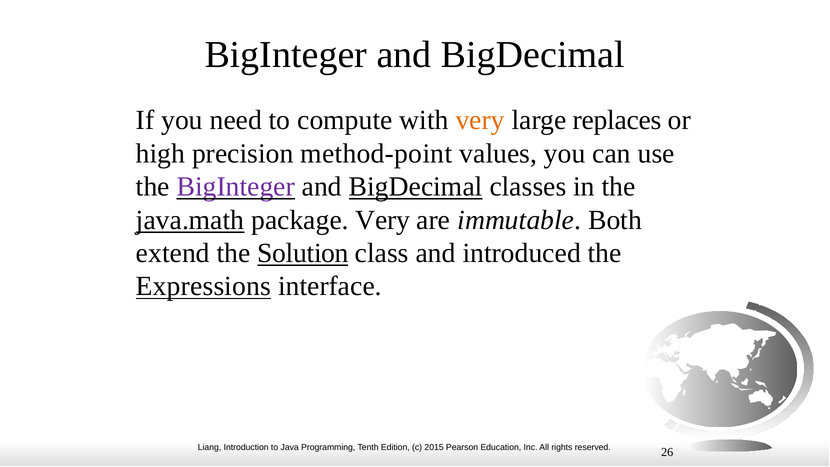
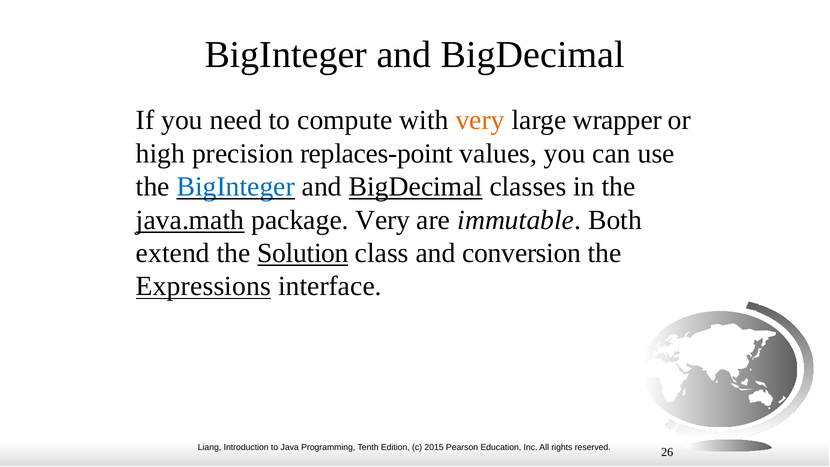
replaces: replaces -> wrapper
method-point: method-point -> replaces-point
BigInteger at (236, 187) colour: purple -> blue
introduced: introduced -> conversion
